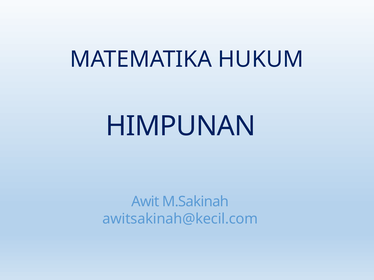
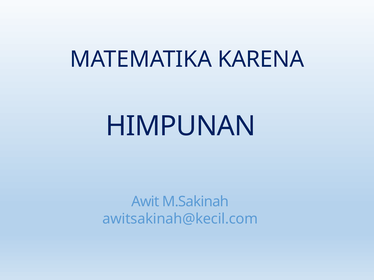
HUKUM: HUKUM -> KARENA
